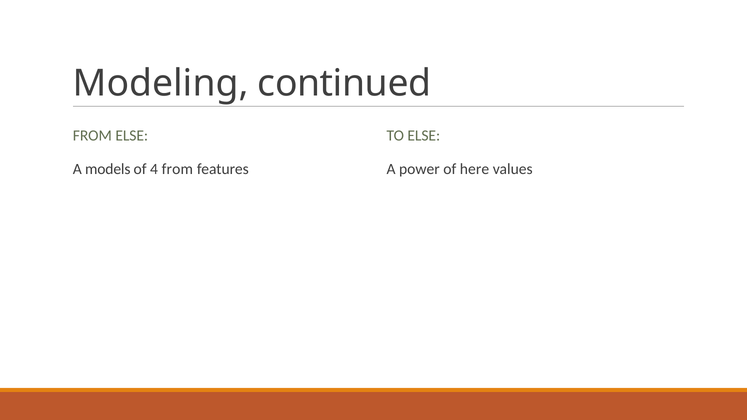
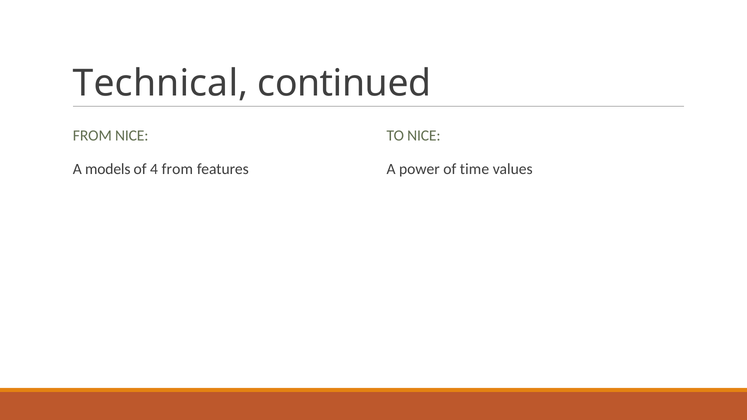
Modeling: Modeling -> Technical
FROM ELSE: ELSE -> NICE
TO ELSE: ELSE -> NICE
here: here -> time
